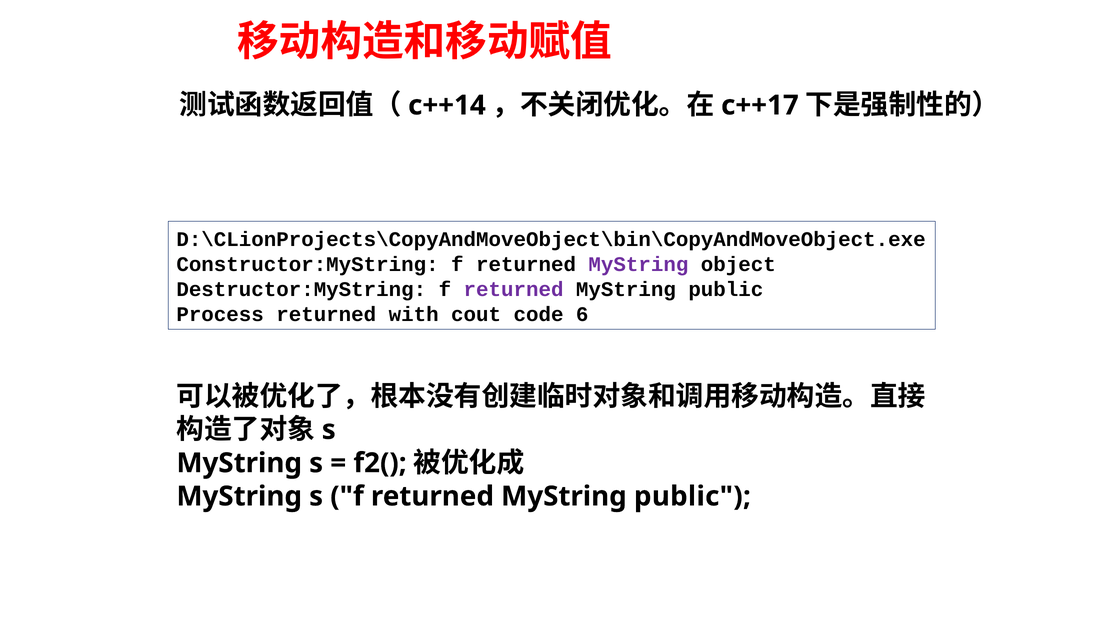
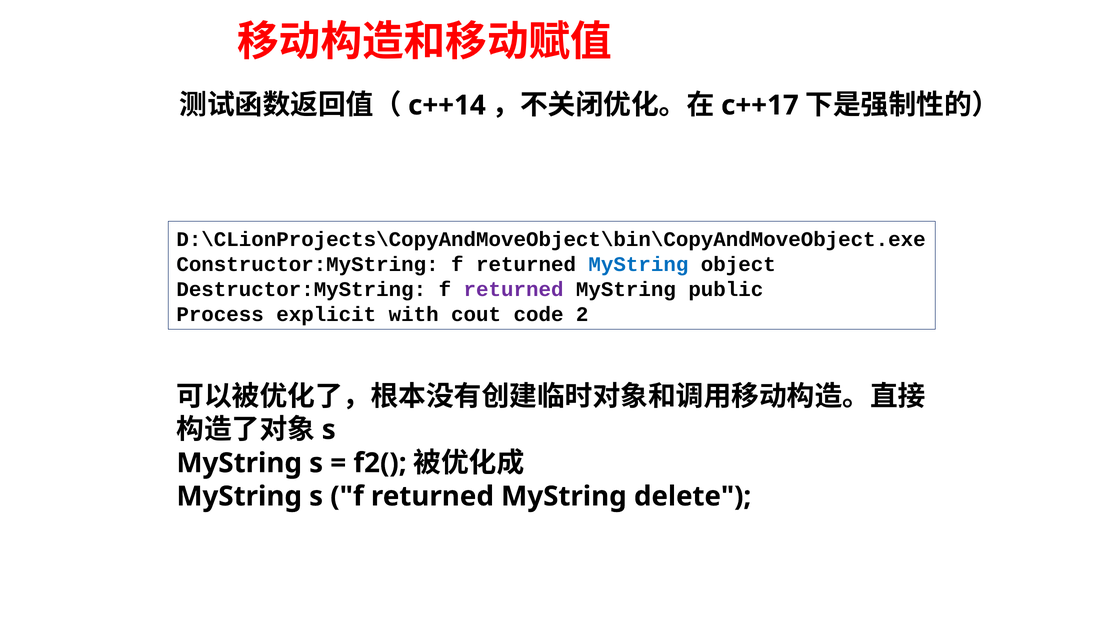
MyString at (638, 264) colour: purple -> blue
Process returned: returned -> explicit
6: 6 -> 2
public at (692, 497): public -> delete
